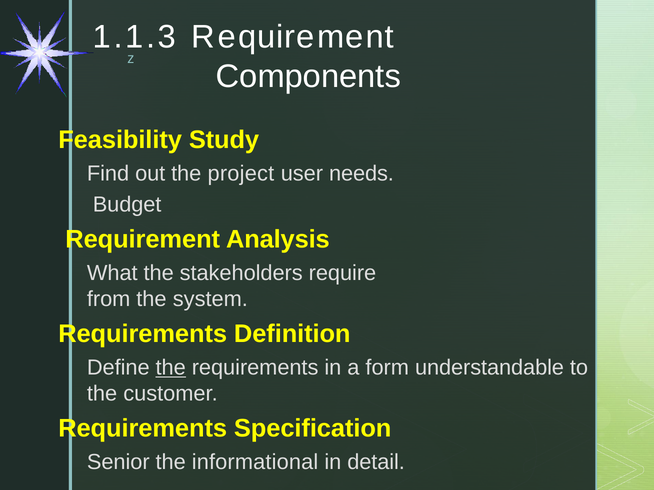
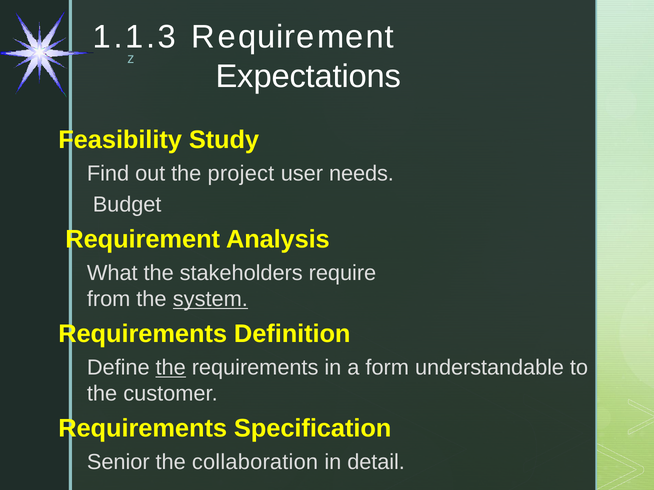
Components: Components -> Expectations
system underline: none -> present
informational: informational -> collaboration
